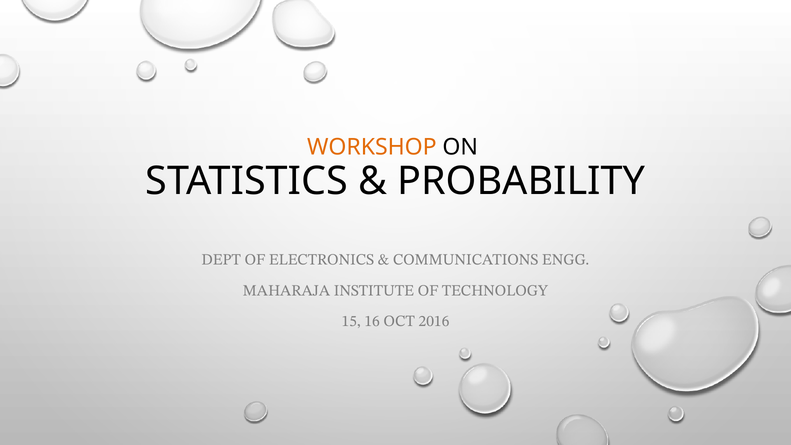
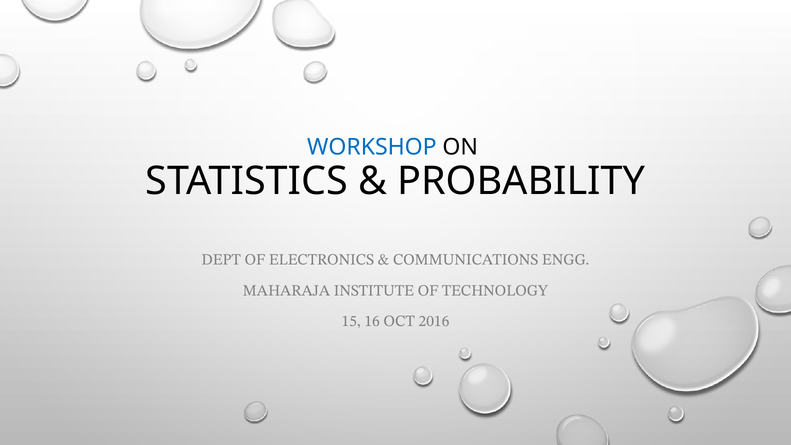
WORKSHOP colour: orange -> blue
